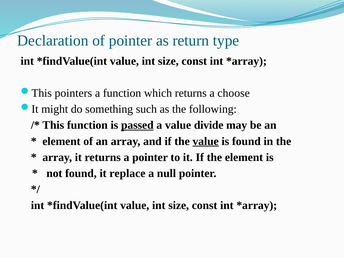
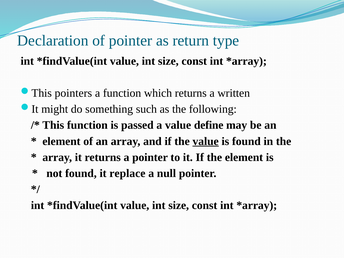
choose: choose -> written
passed underline: present -> none
divide: divide -> define
